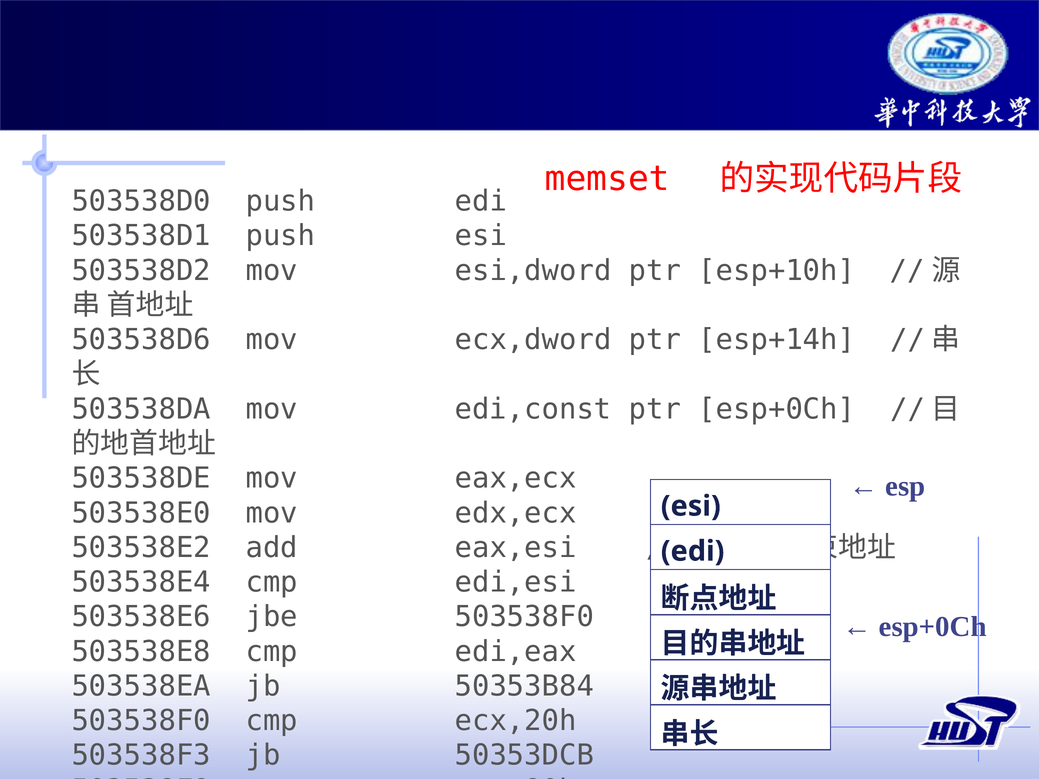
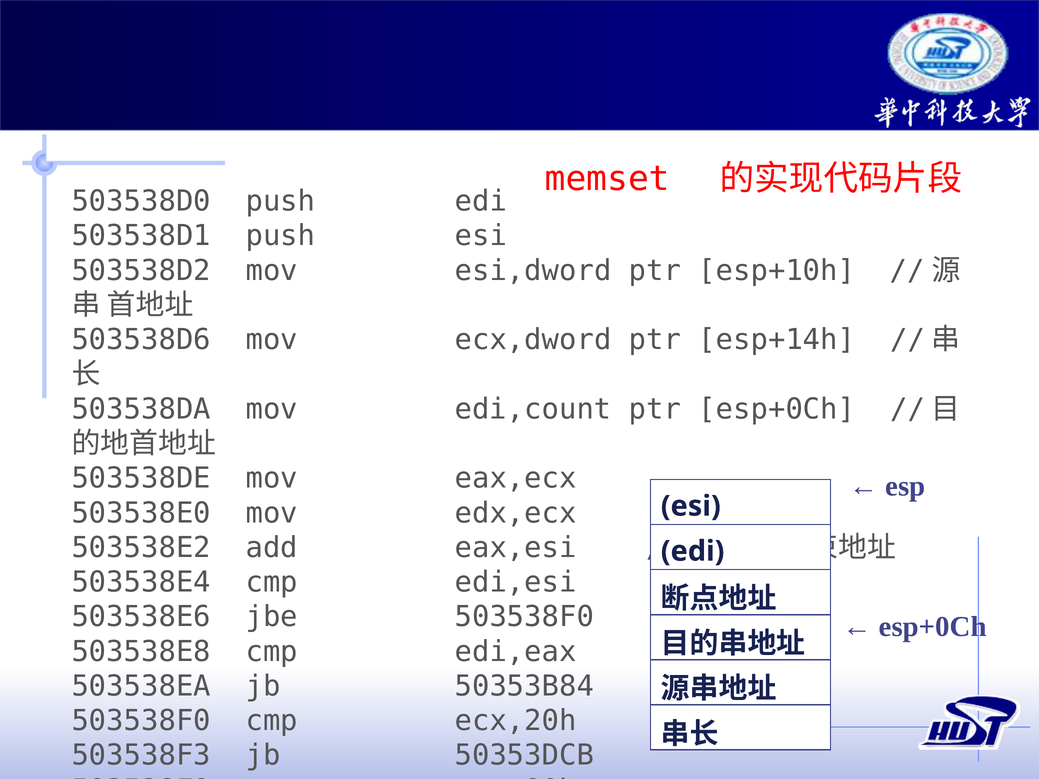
edi,const: edi,const -> edi,count
